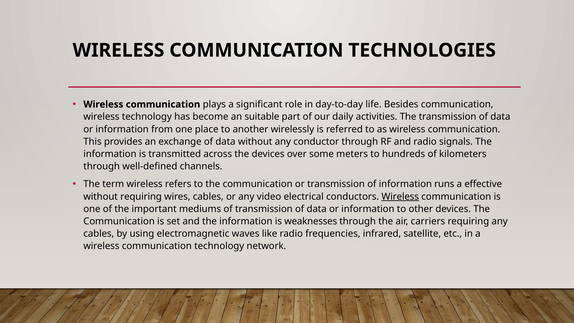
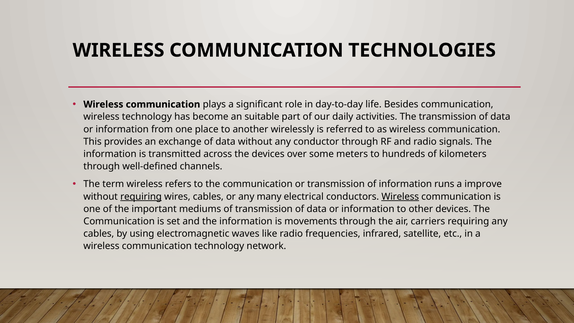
effective: effective -> improve
requiring at (141, 196) underline: none -> present
video: video -> many
weaknesses: weaknesses -> movements
